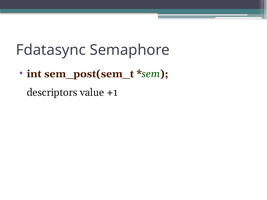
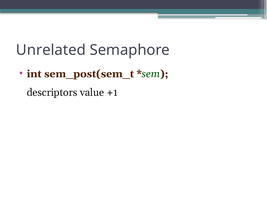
Fdatasync: Fdatasync -> Unrelated
